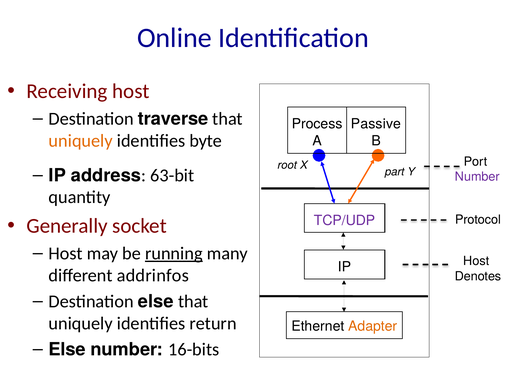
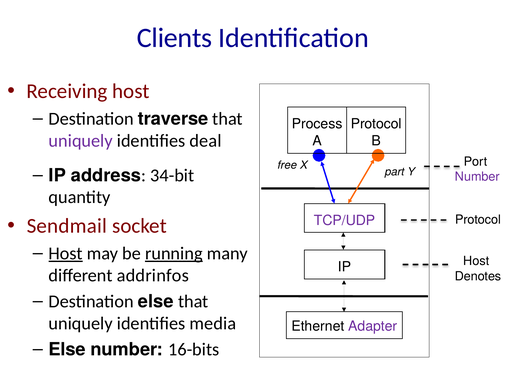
Online: Online -> Clients
Passive at (376, 124): Passive -> Protocol
uniquely at (81, 141) colour: orange -> purple
byte: byte -> deal
root: root -> free
63-bit: 63-bit -> 34-bit
Generally: Generally -> Sendmail
Host at (66, 254) underline: none -> present
return: return -> media
Adapter colour: orange -> purple
